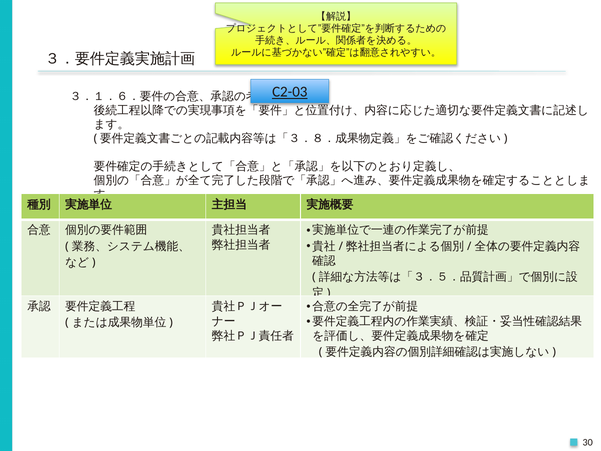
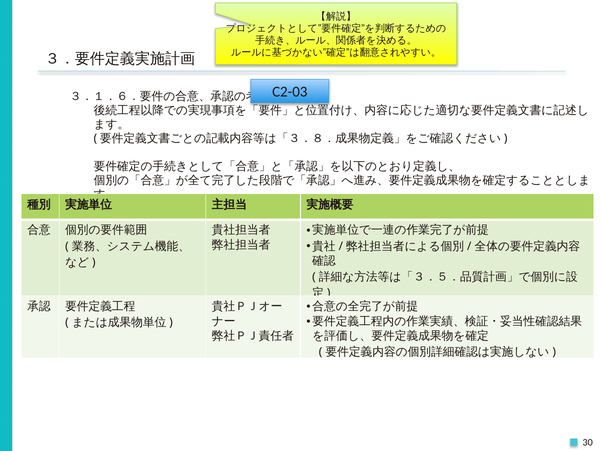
C2-03 underline: present -> none
